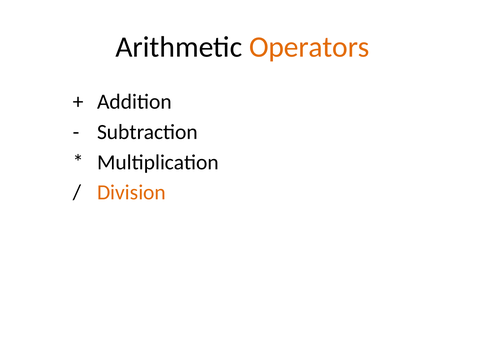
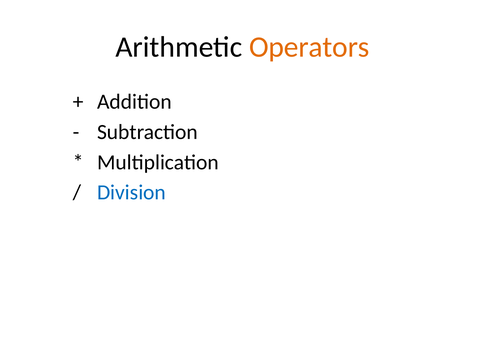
Division colour: orange -> blue
